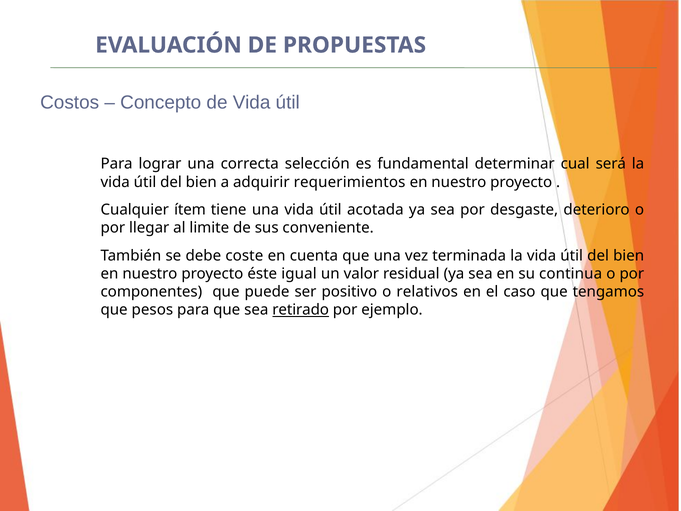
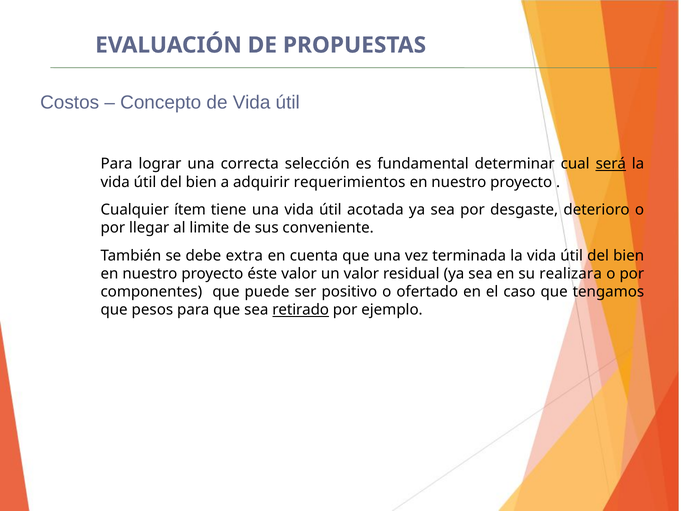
será underline: none -> present
coste: coste -> extra
éste igual: igual -> valor
continua: continua -> realizara
relativos: relativos -> ofertado
